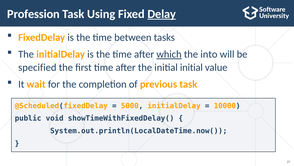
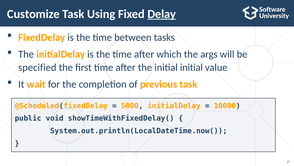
Profession: Profession -> Customize
which underline: present -> none
into: into -> args
